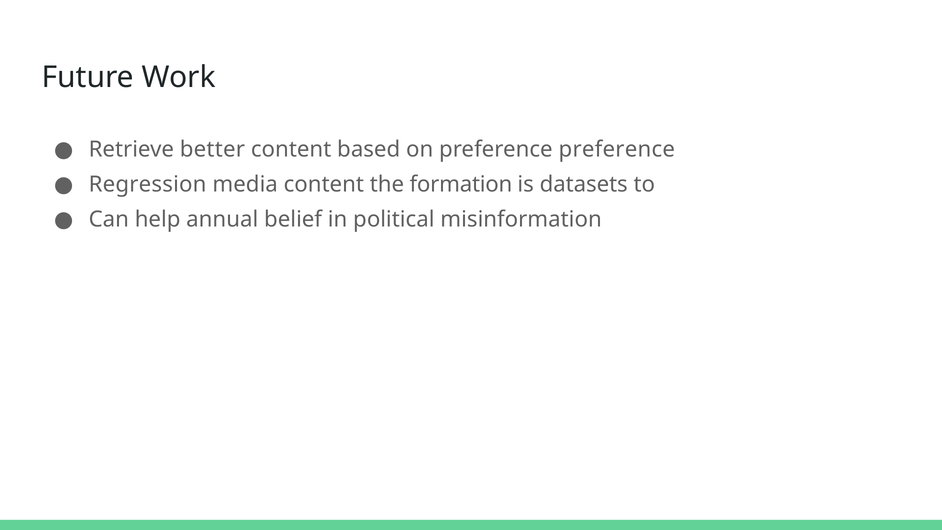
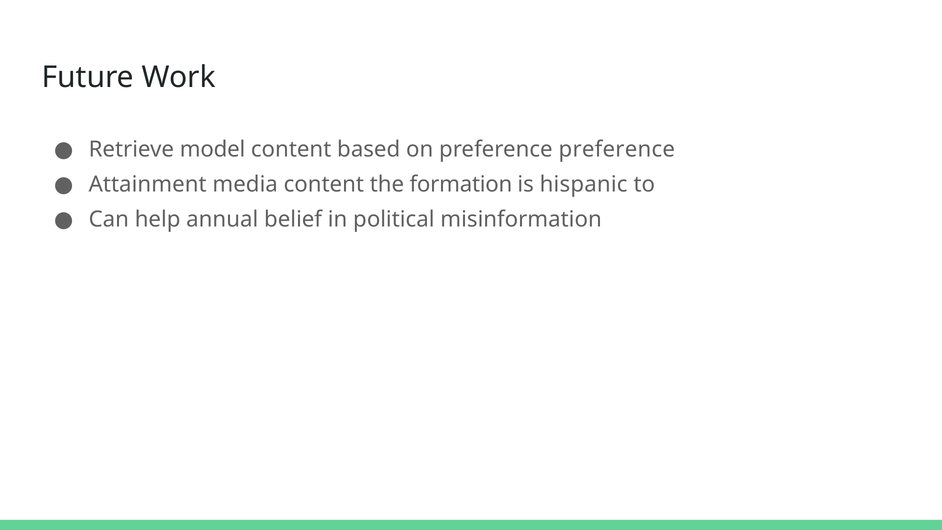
better: better -> model
Regression: Regression -> Attainment
datasets: datasets -> hispanic
